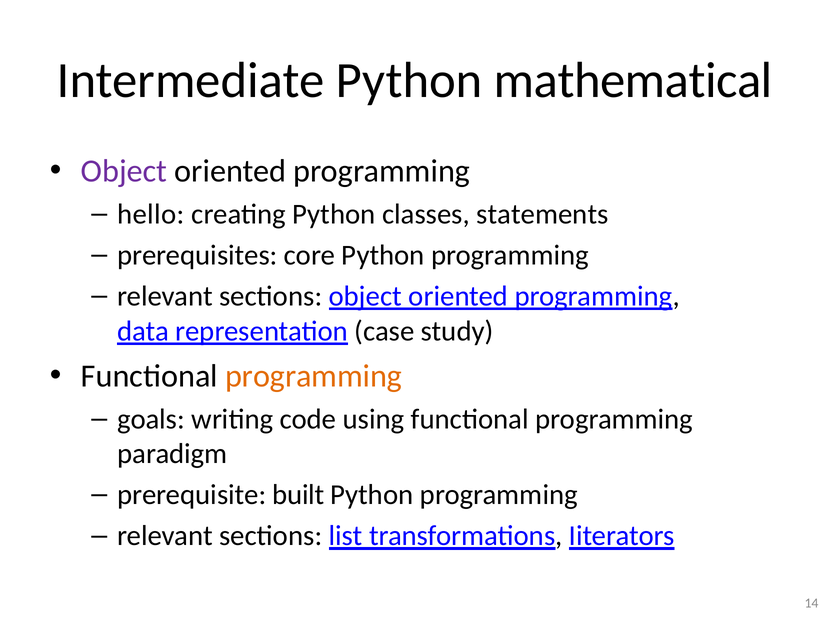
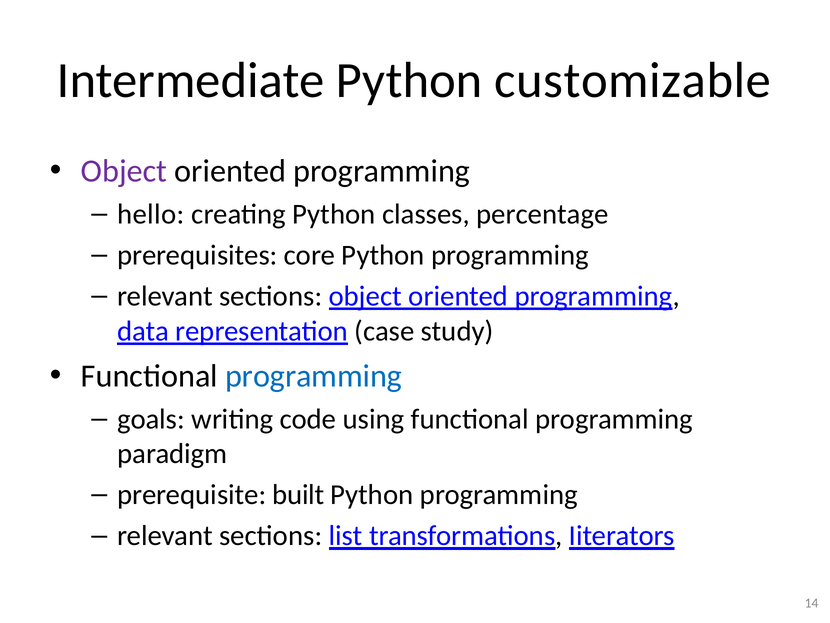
mathematical: mathematical -> customizable
statements: statements -> percentage
programming at (314, 376) colour: orange -> blue
